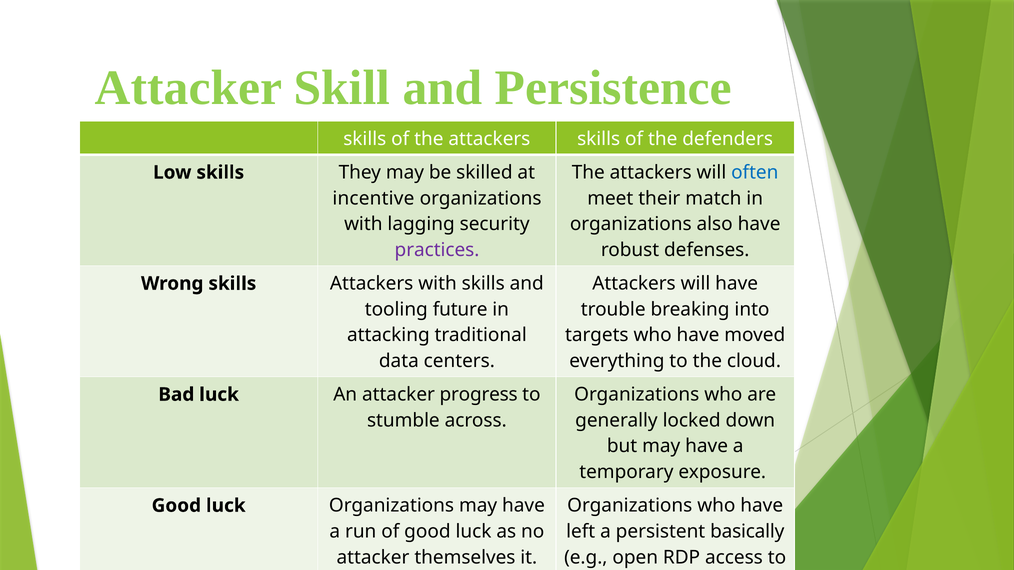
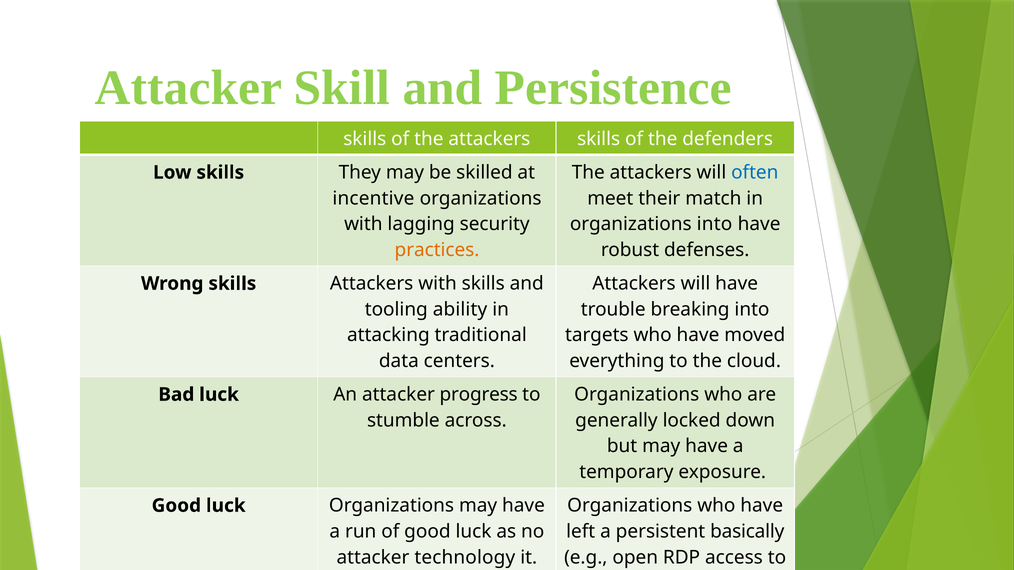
organizations also: also -> into
practices colour: purple -> orange
future: future -> ability
themselves: themselves -> technology
